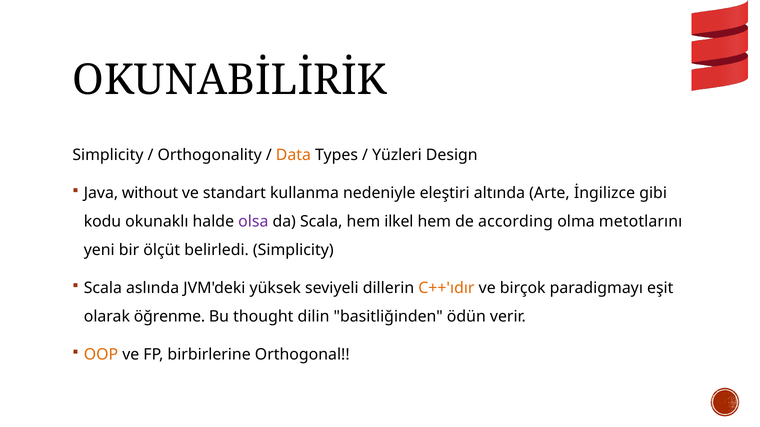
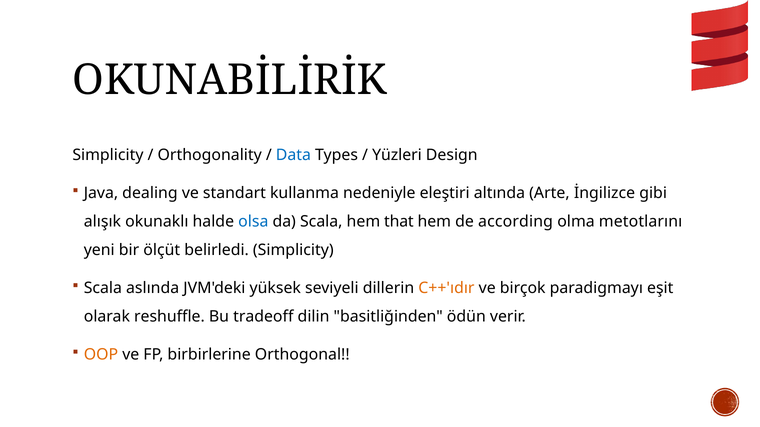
Data colour: orange -> blue
without: without -> dealing
kodu: kodu -> alışık
olsa colour: purple -> blue
ilkel: ilkel -> that
öğrenme: öğrenme -> reshuffle
thought: thought -> tradeoff
